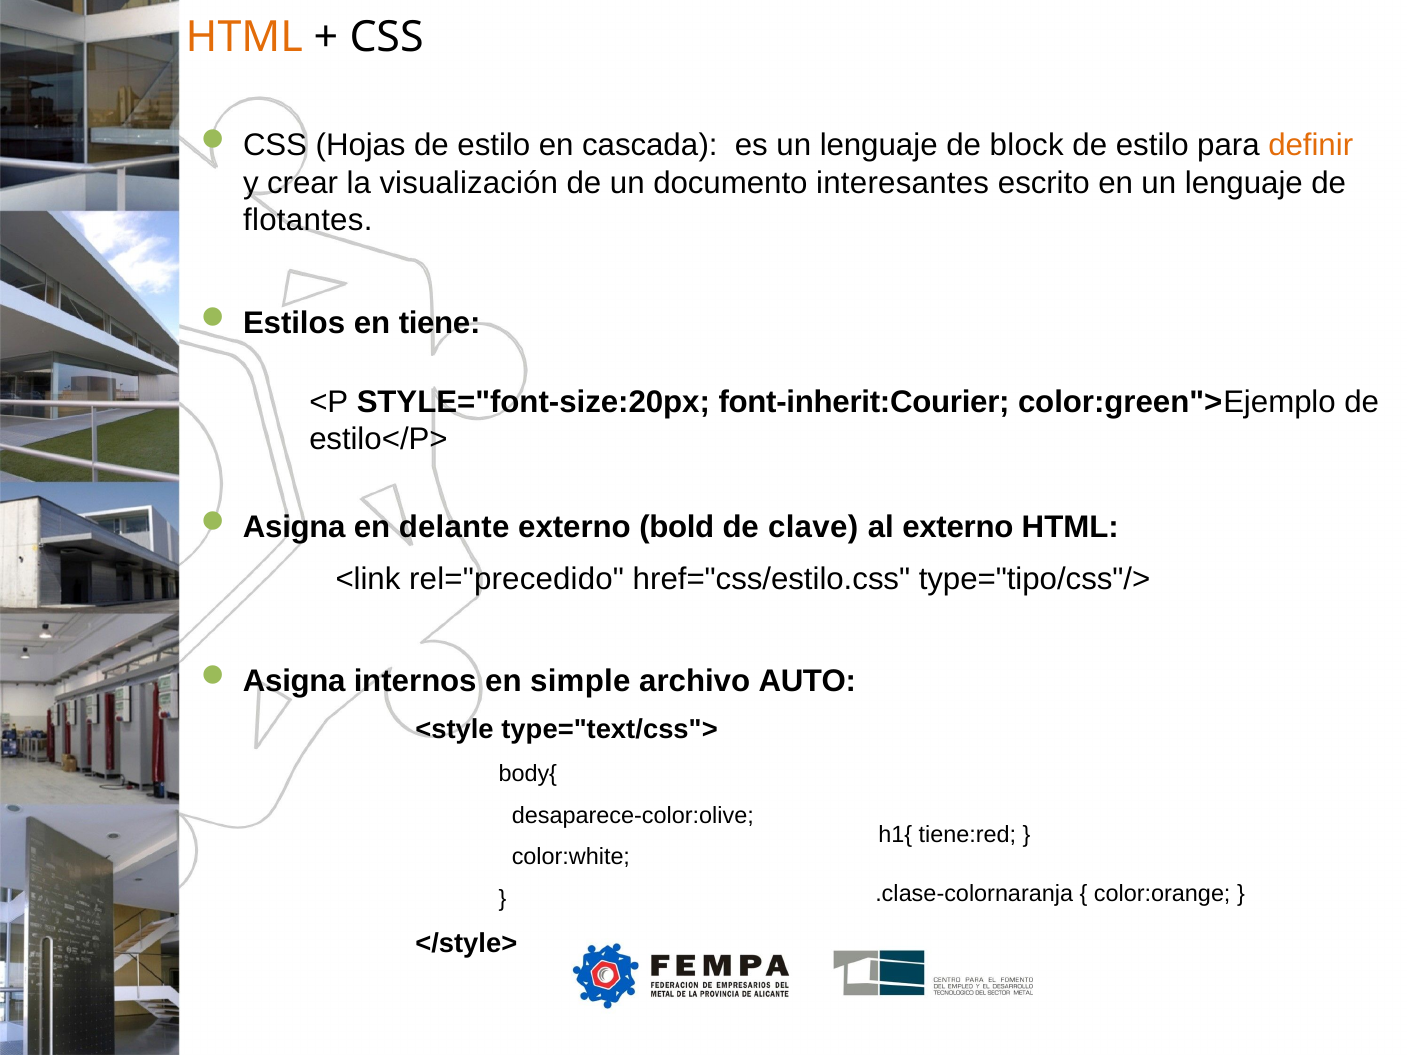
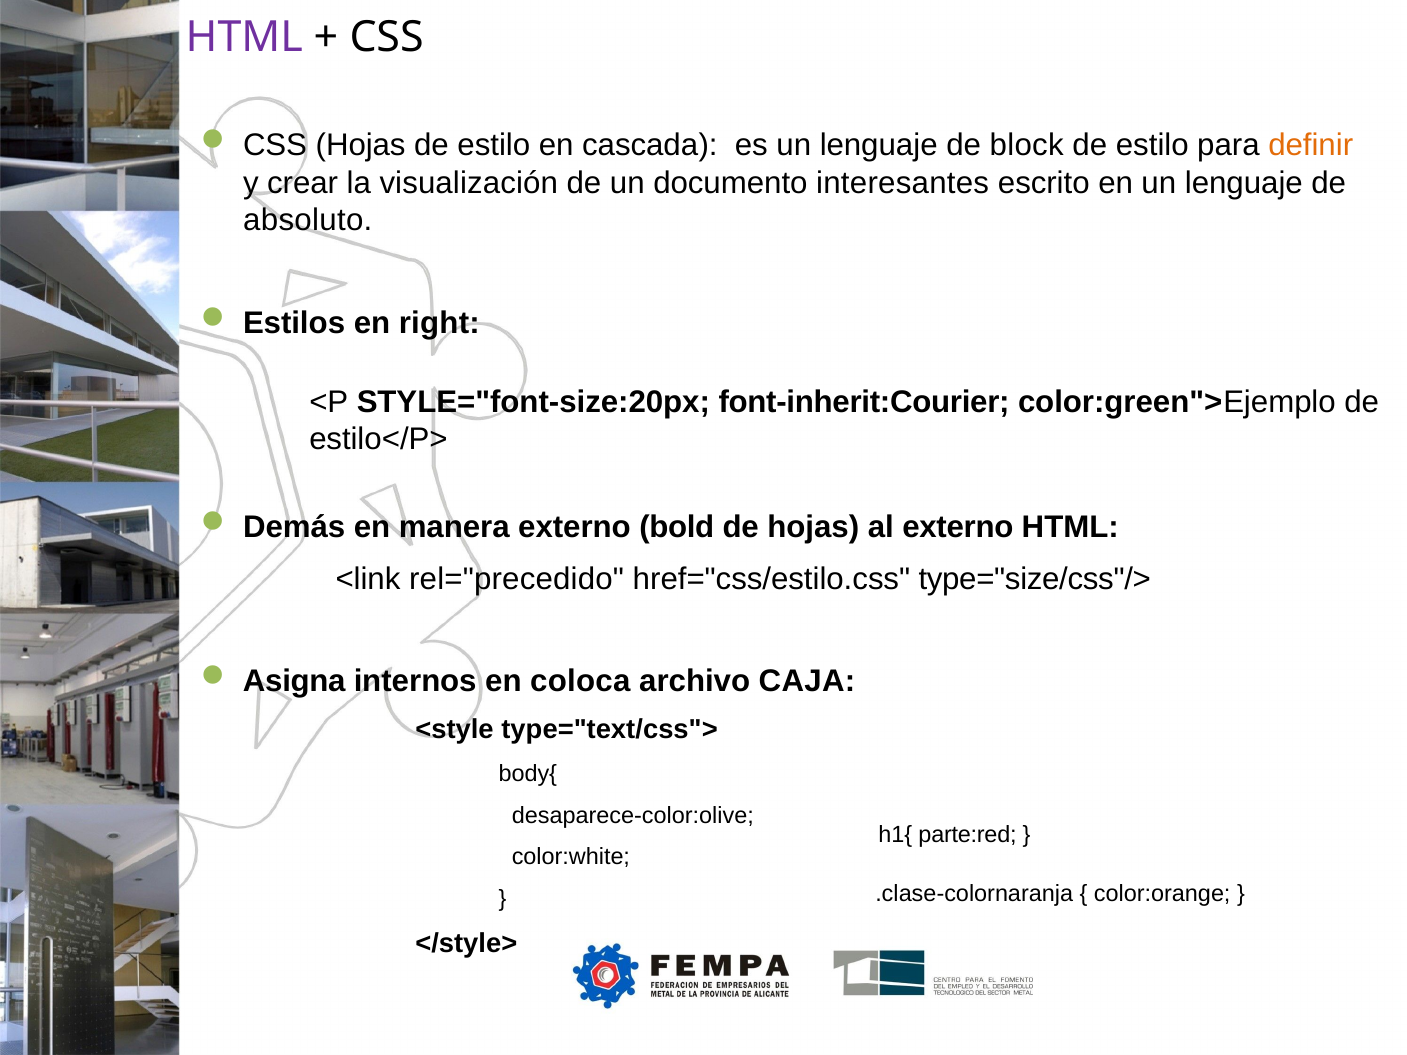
HTML at (244, 37) colour: orange -> purple
flotantes: flotantes -> absoluto
tiene: tiene -> right
Asigna at (294, 528): Asigna -> Demás
delante: delante -> manera
de clave: clave -> hojas
type="tipo/css"/>: type="tipo/css"/> -> type="size/css"/>
simple: simple -> coloca
AUTO: AUTO -> CAJA
tiene:red: tiene:red -> parte:red
